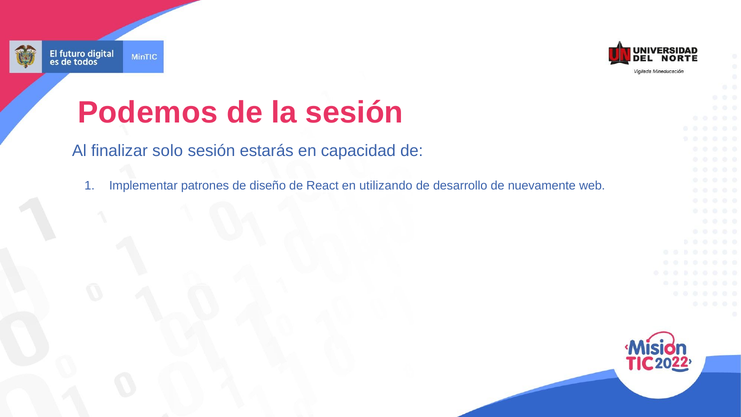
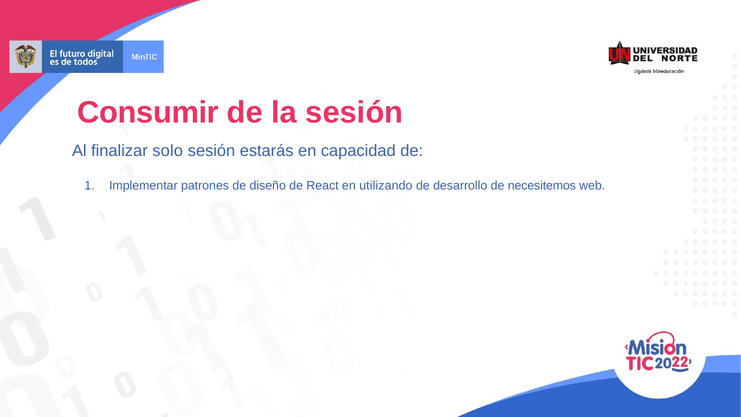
Podemos: Podemos -> Consumir
nuevamente: nuevamente -> necesitemos
